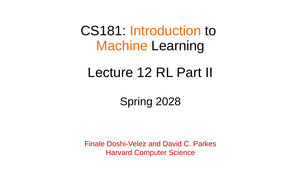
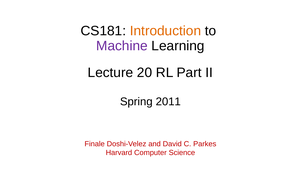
Machine colour: orange -> purple
12: 12 -> 20
2028: 2028 -> 2011
